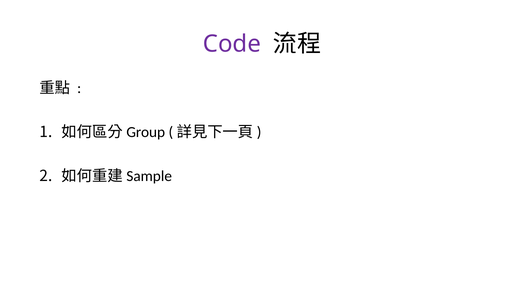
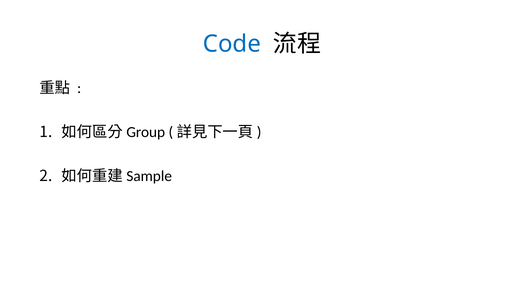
Code colour: purple -> blue
